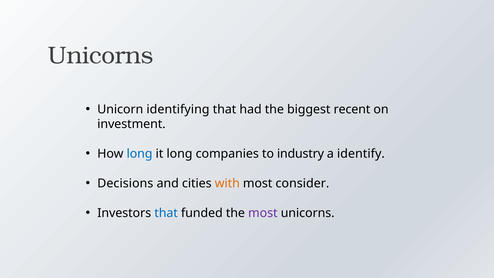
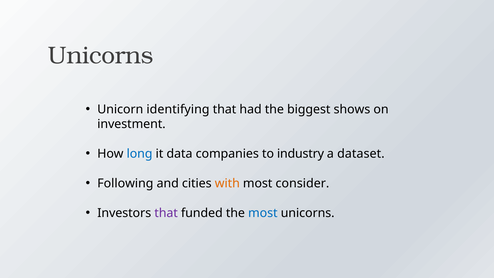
recent: recent -> shows
it long: long -> data
identify: identify -> dataset
Decisions: Decisions -> Following
that at (166, 213) colour: blue -> purple
most at (263, 213) colour: purple -> blue
